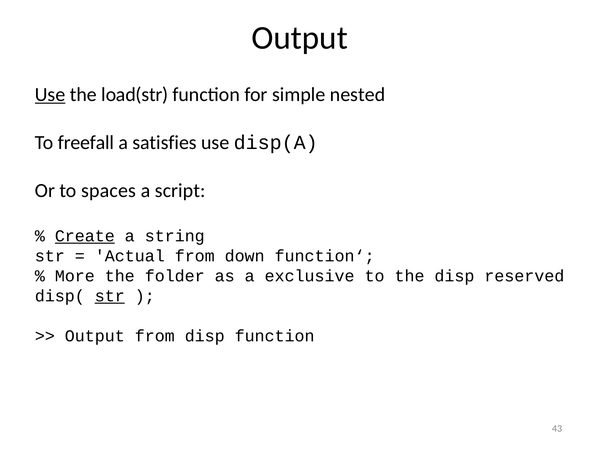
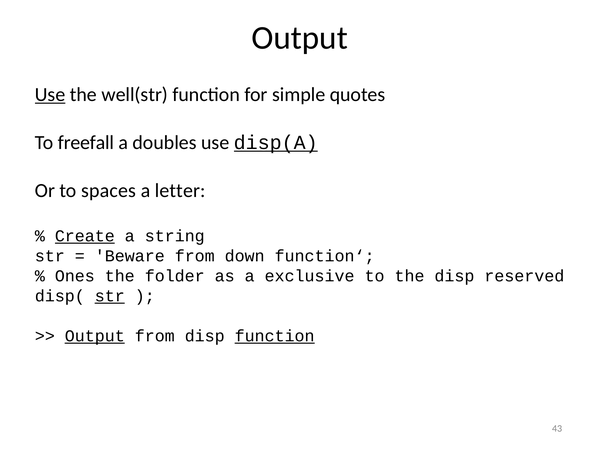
load(str: load(str -> well(str
nested: nested -> quotes
satisfies: satisfies -> doubles
disp(A underline: none -> present
script: script -> letter
Actual: Actual -> Beware
More: More -> Ones
Output at (95, 336) underline: none -> present
function at (275, 336) underline: none -> present
